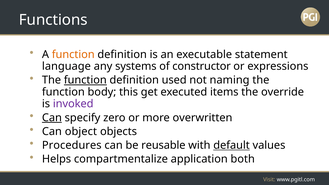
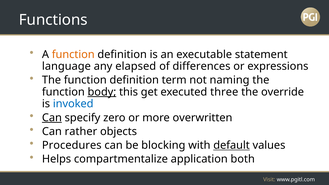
systems: systems -> elapsed
constructor: constructor -> differences
function at (85, 80) underline: present -> none
used: used -> term
body underline: none -> present
items: items -> three
invoked colour: purple -> blue
object: object -> rather
reusable: reusable -> blocking
